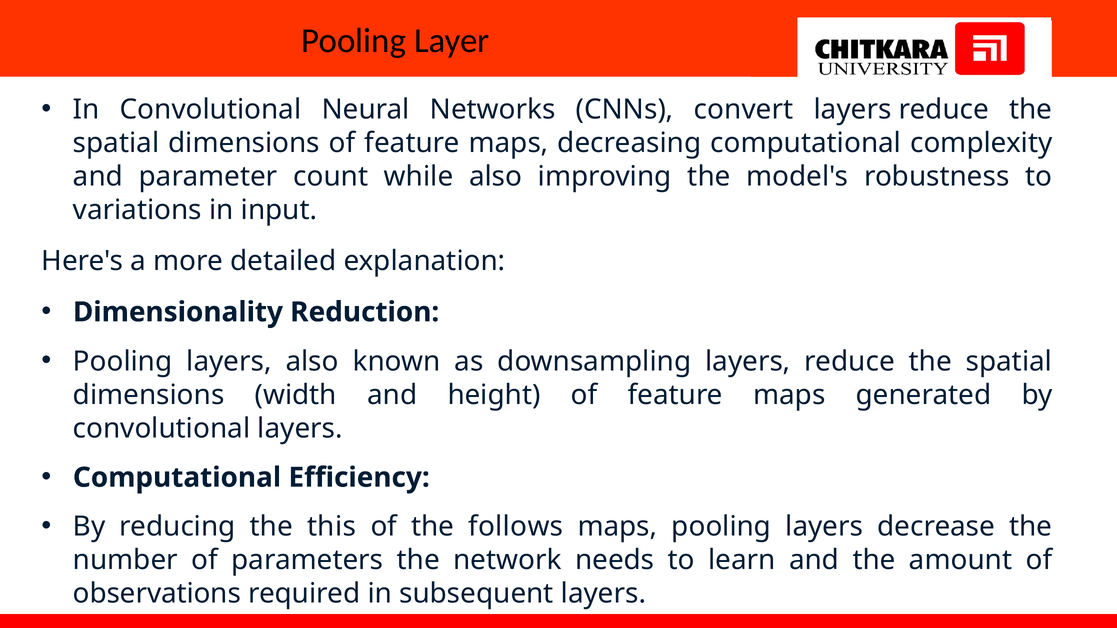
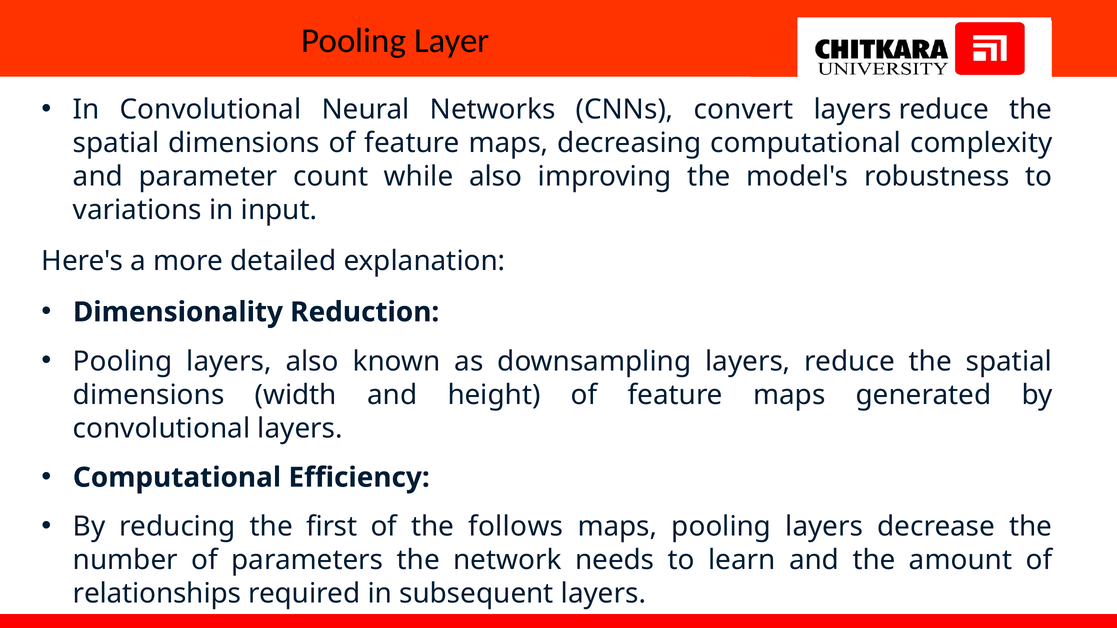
this: this -> first
observations: observations -> relationships
